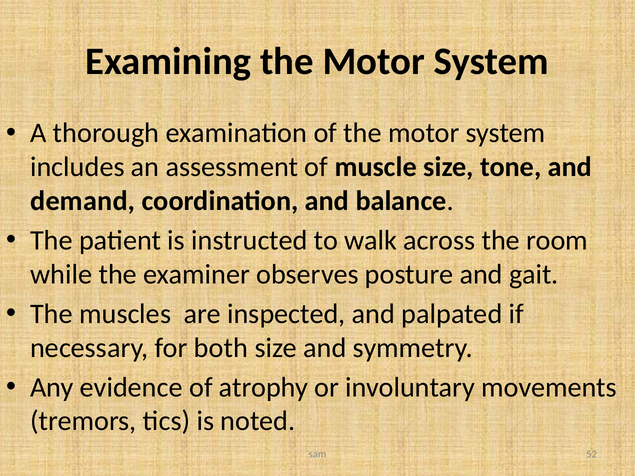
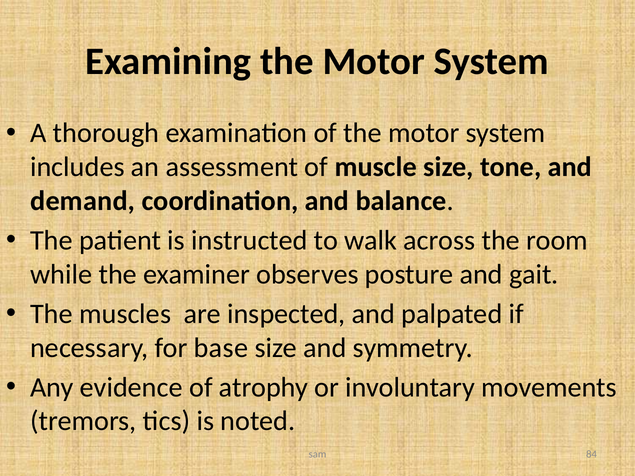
both: both -> base
52: 52 -> 84
